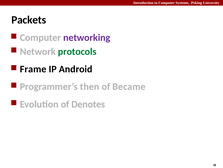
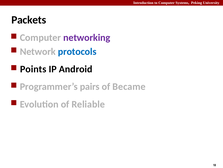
protocols colour: green -> blue
Frame: Frame -> Points
then: then -> pairs
Denotes: Denotes -> Reliable
